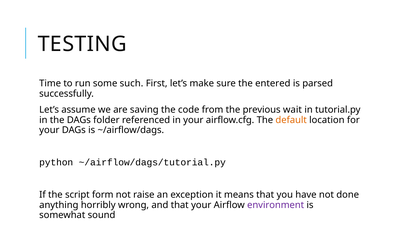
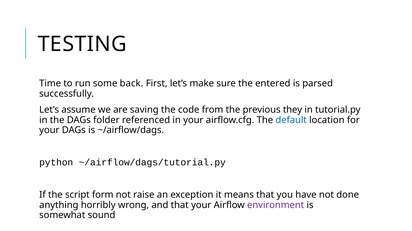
such: such -> back
wait: wait -> they
default colour: orange -> blue
